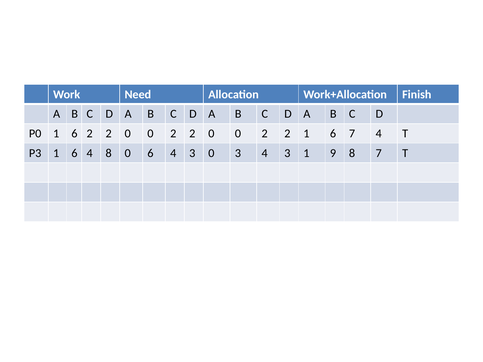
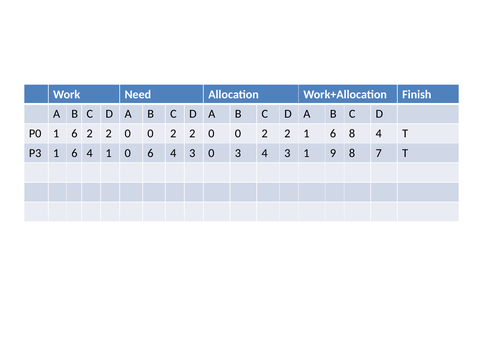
6 7: 7 -> 8
4 8: 8 -> 1
